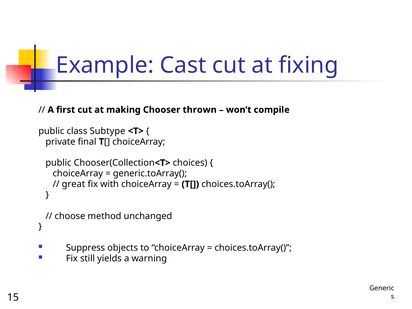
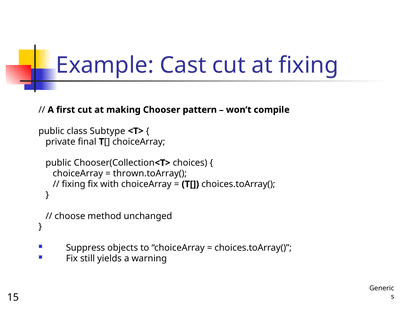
thrown: thrown -> pattern
generic.toArray(: generic.toArray( -> thrown.toArray(
great at (74, 184): great -> fixing
